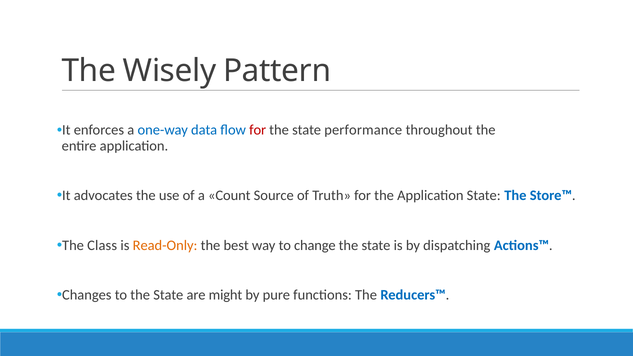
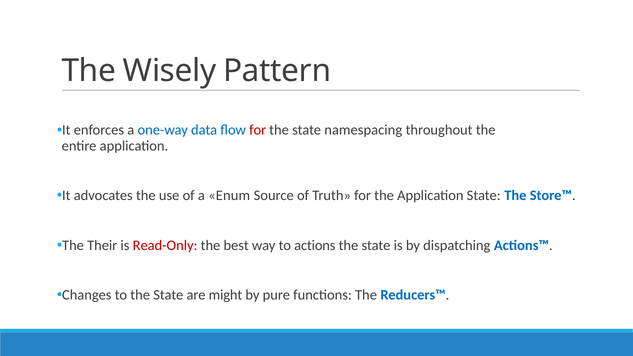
performance: performance -> namespacing
Count: Count -> Enum
Class: Class -> Their
Read-Only colour: orange -> red
change: change -> actions
